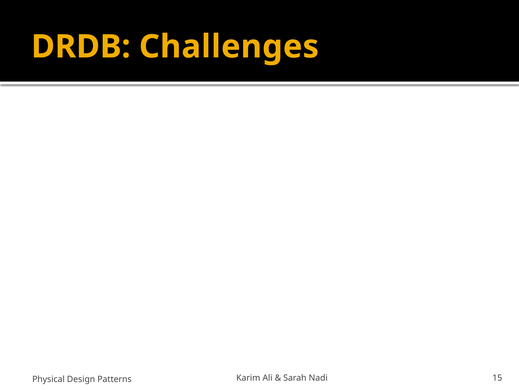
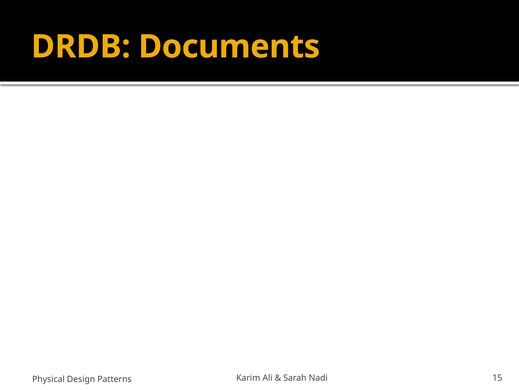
Challenges: Challenges -> Documents
